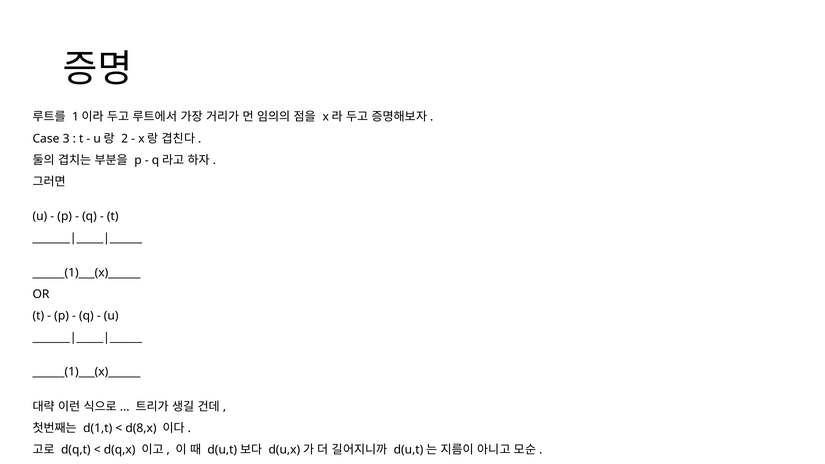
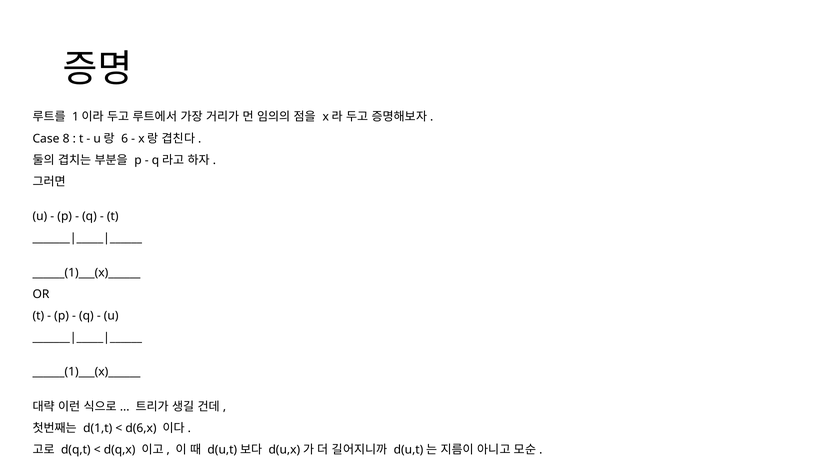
3: 3 -> 8
2: 2 -> 6
d(8,x: d(8,x -> d(6,x
